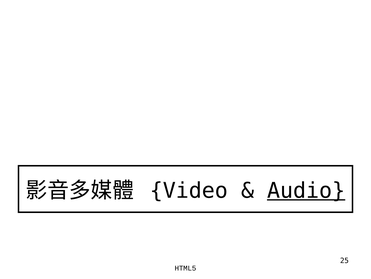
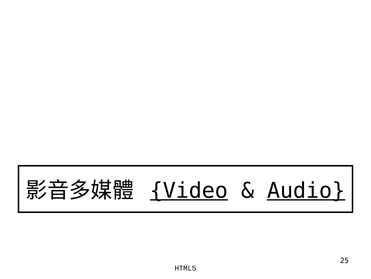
Video underline: none -> present
